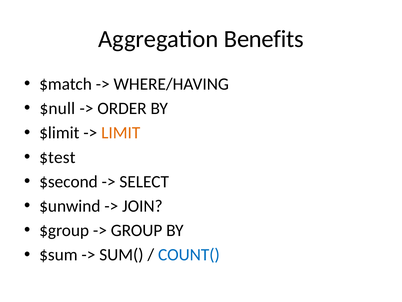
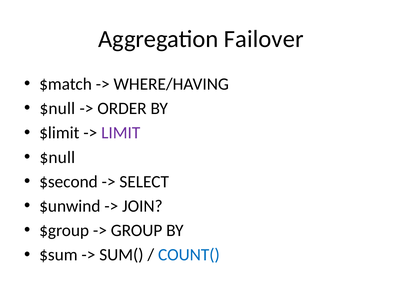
Benefits: Benefits -> Failover
LIMIT colour: orange -> purple
$test at (57, 157): $test -> $null
